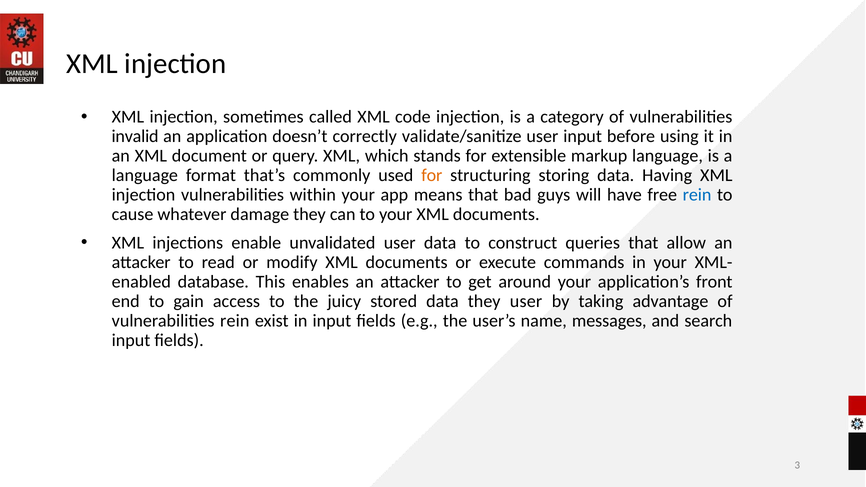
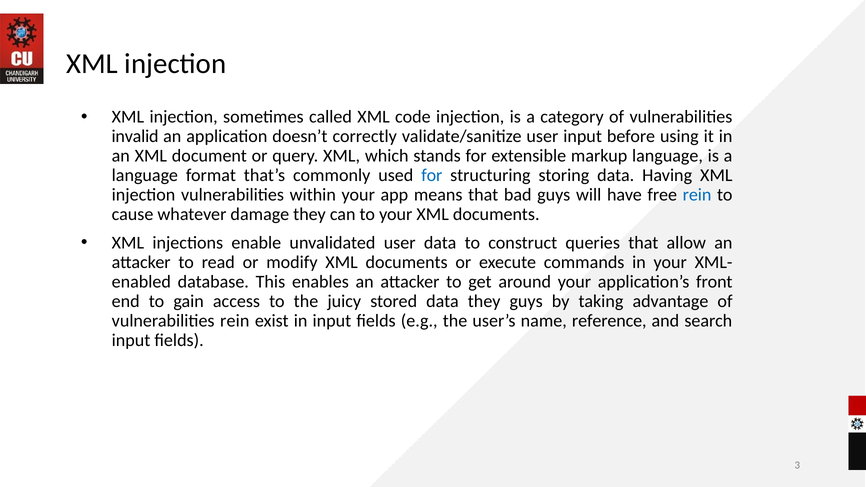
for at (432, 175) colour: orange -> blue
they user: user -> guys
messages: messages -> reference
